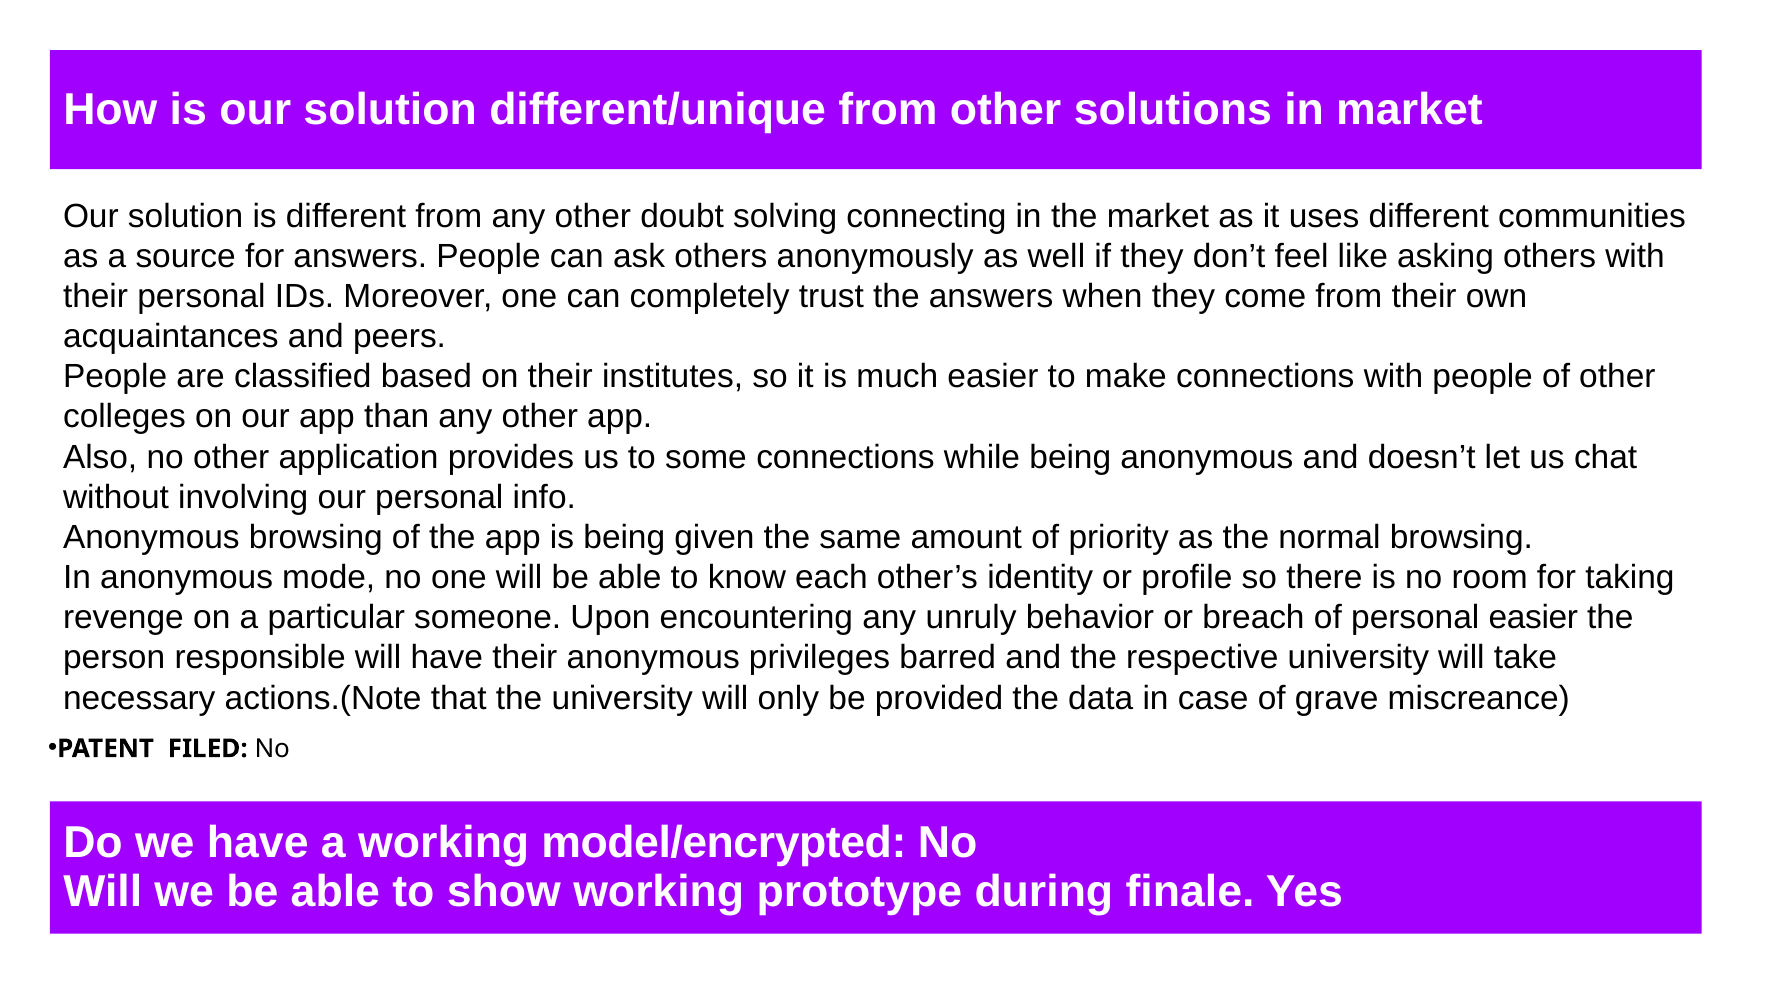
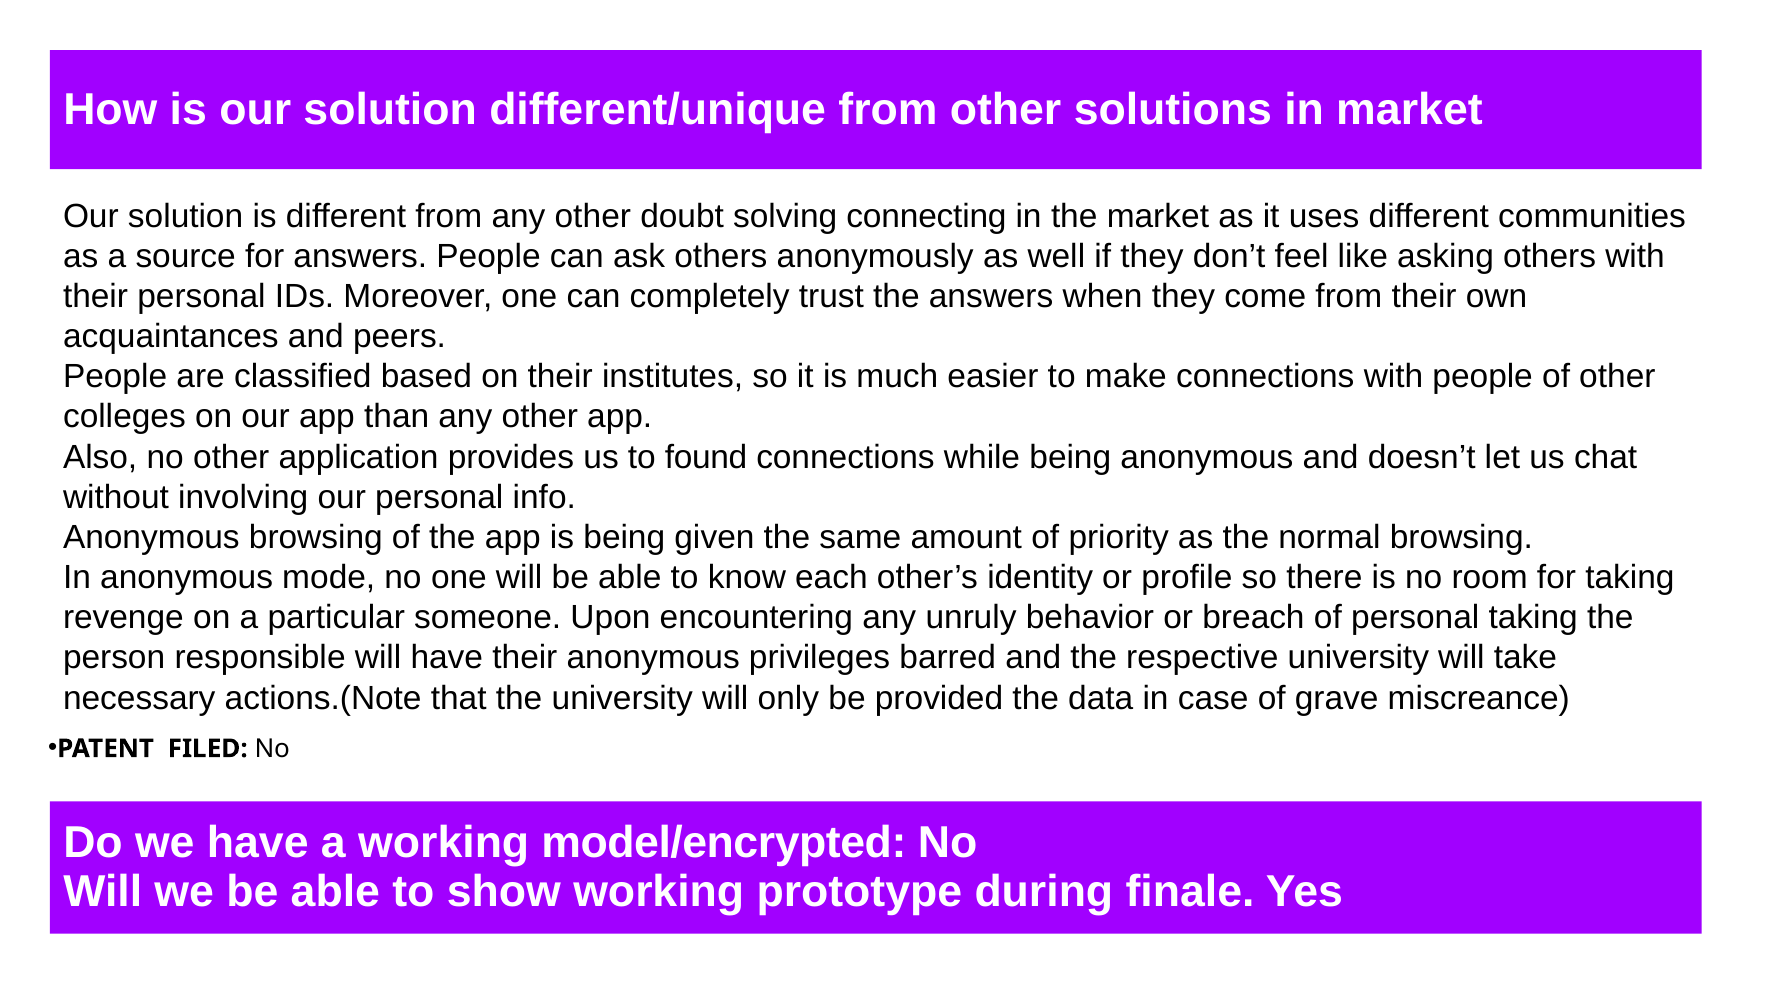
some: some -> found
personal easier: easier -> taking
